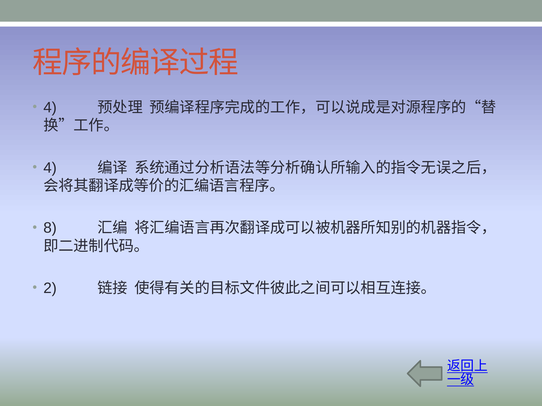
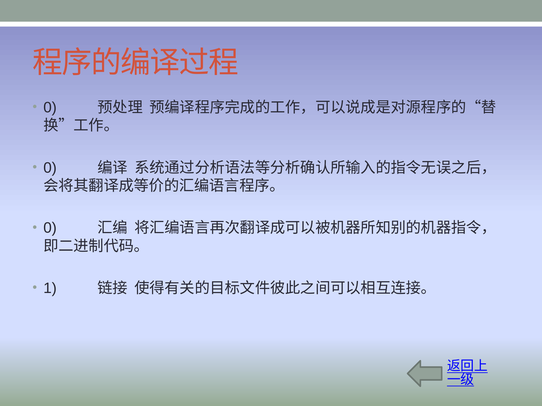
4 at (50, 108): 4 -> 0
4 at (50, 168): 4 -> 0
8 at (50, 228): 8 -> 0
2: 2 -> 1
